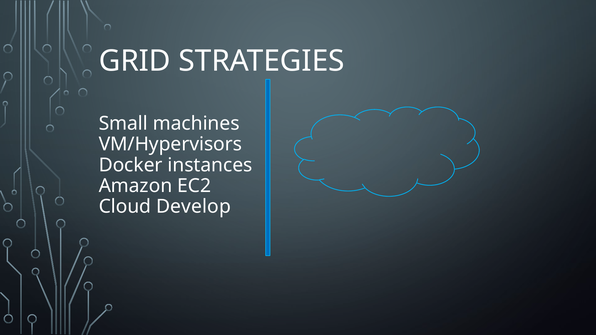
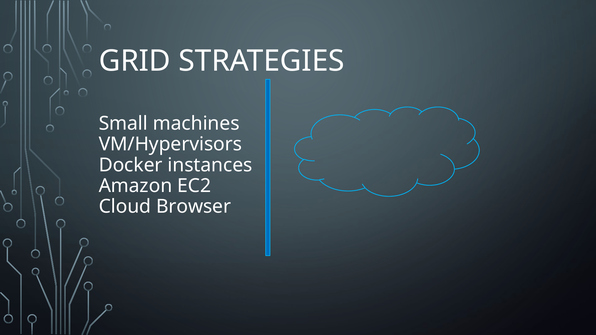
Develop: Develop -> Browser
